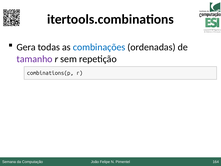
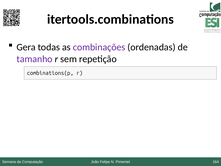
combinações colour: blue -> purple
